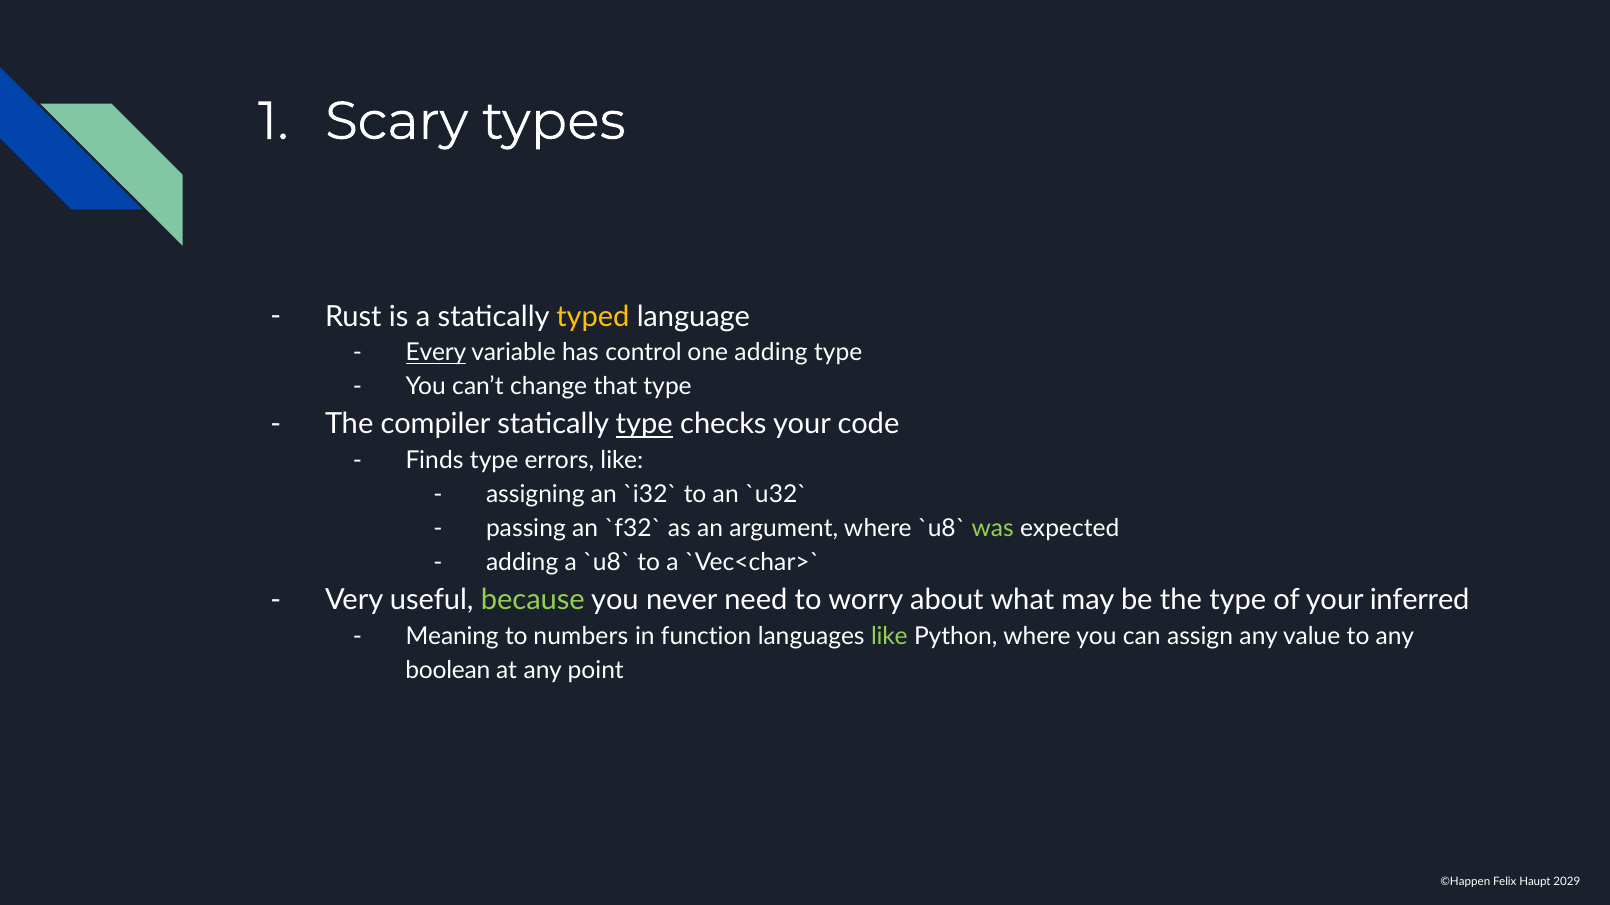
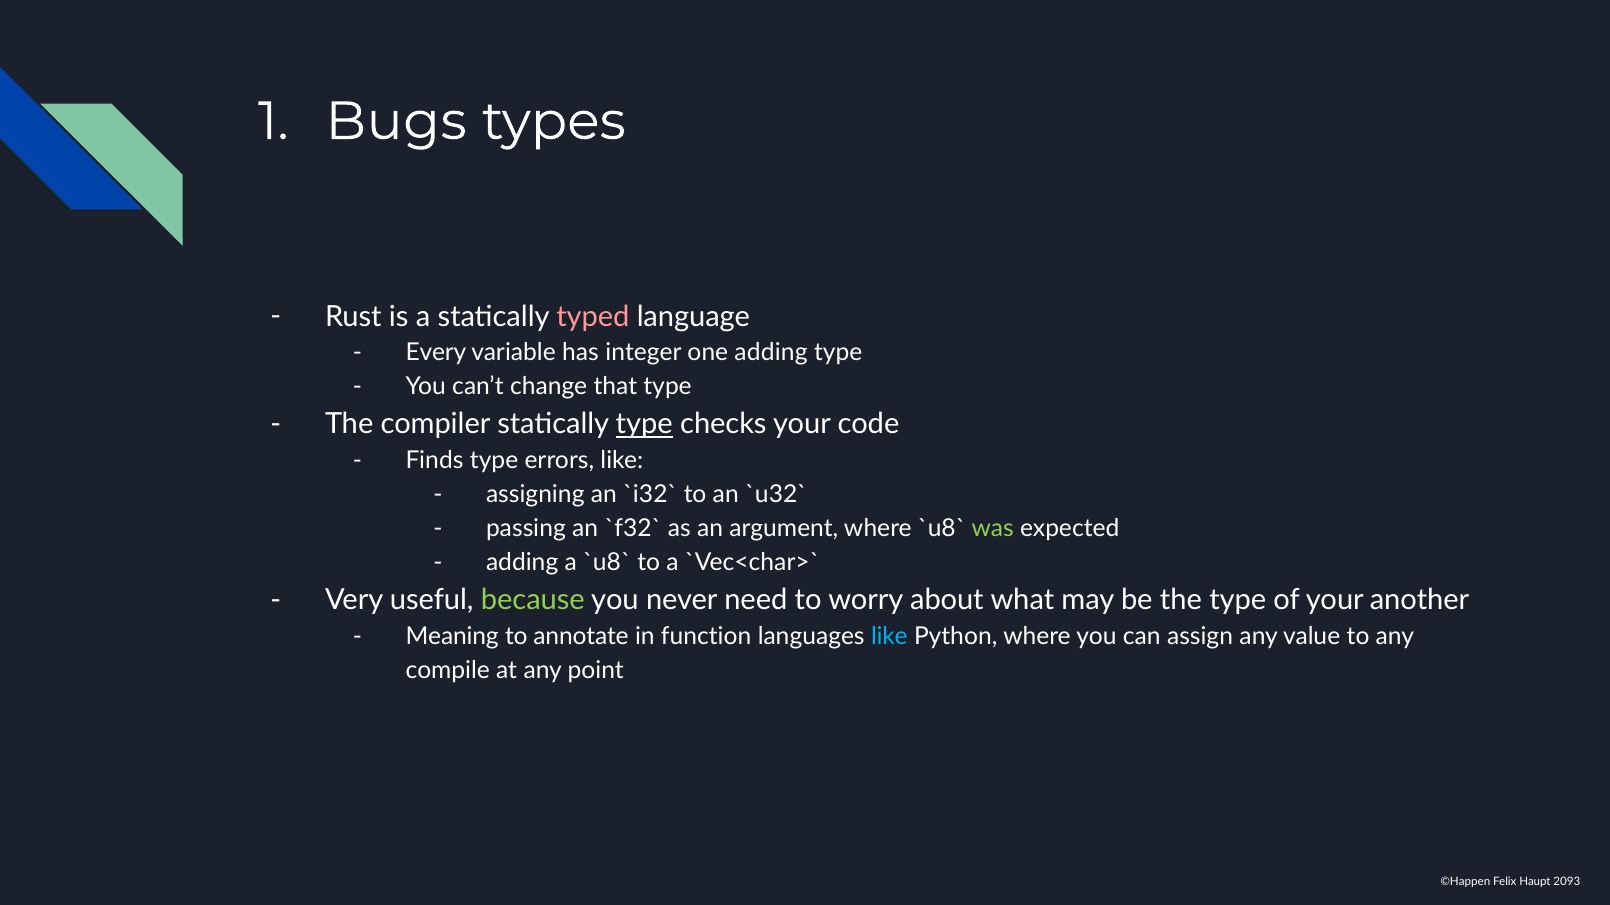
Scary: Scary -> Bugs
typed colour: yellow -> pink
Every underline: present -> none
control: control -> integer
inferred: inferred -> another
numbers: numbers -> annotate
like at (889, 637) colour: light green -> light blue
boolean: boolean -> compile
2029: 2029 -> 2093
